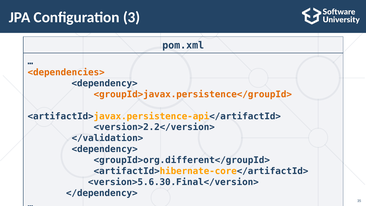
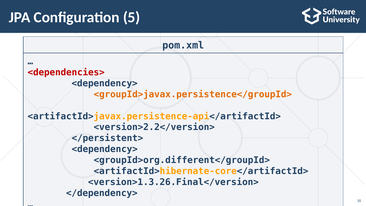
3: 3 -> 5
<dependencies> colour: orange -> red
</validation>: </validation> -> </persistent>
<version>5.6.30.Final</version>: <version>5.6.30.Final</version> -> <version>1.3.26.Final</version>
